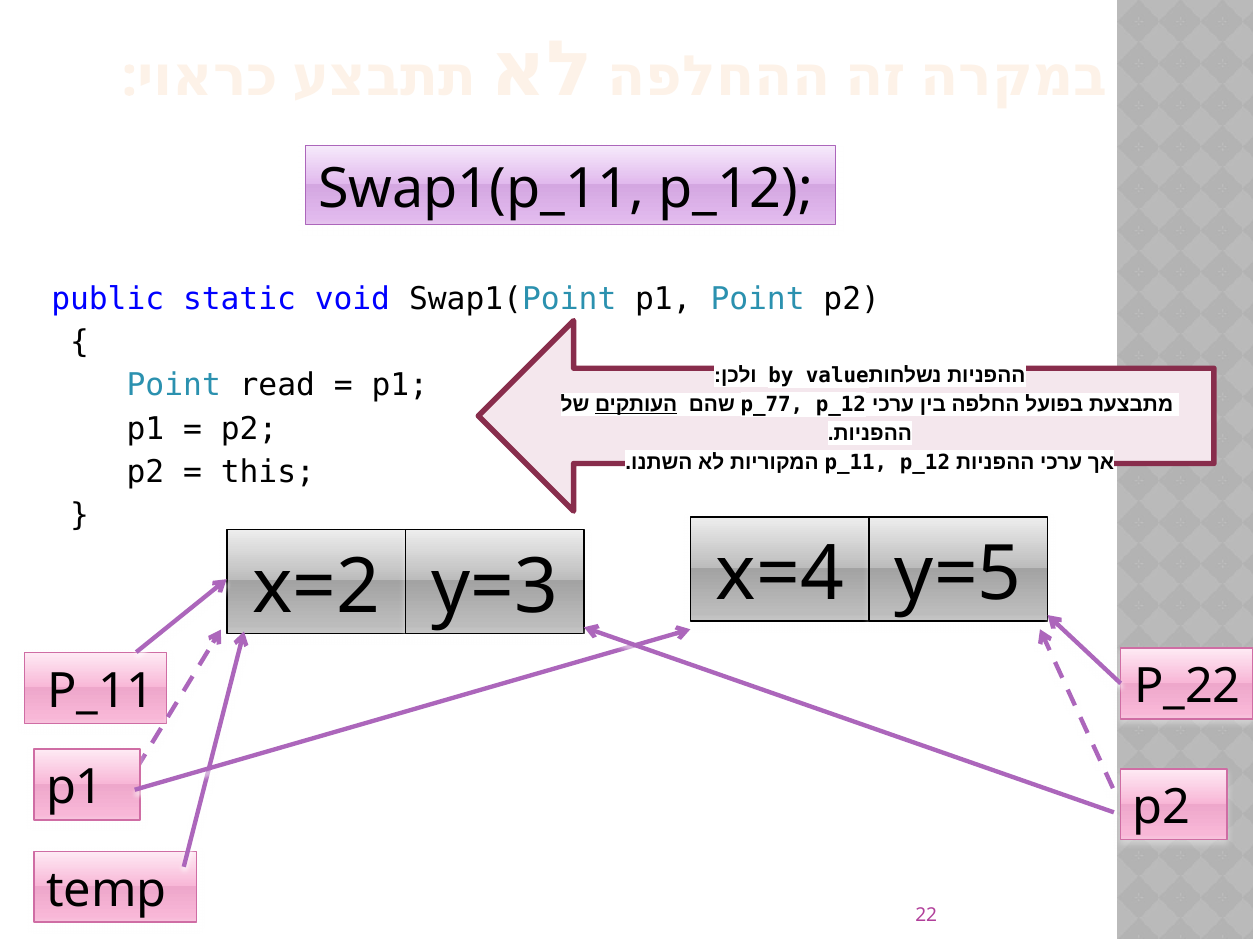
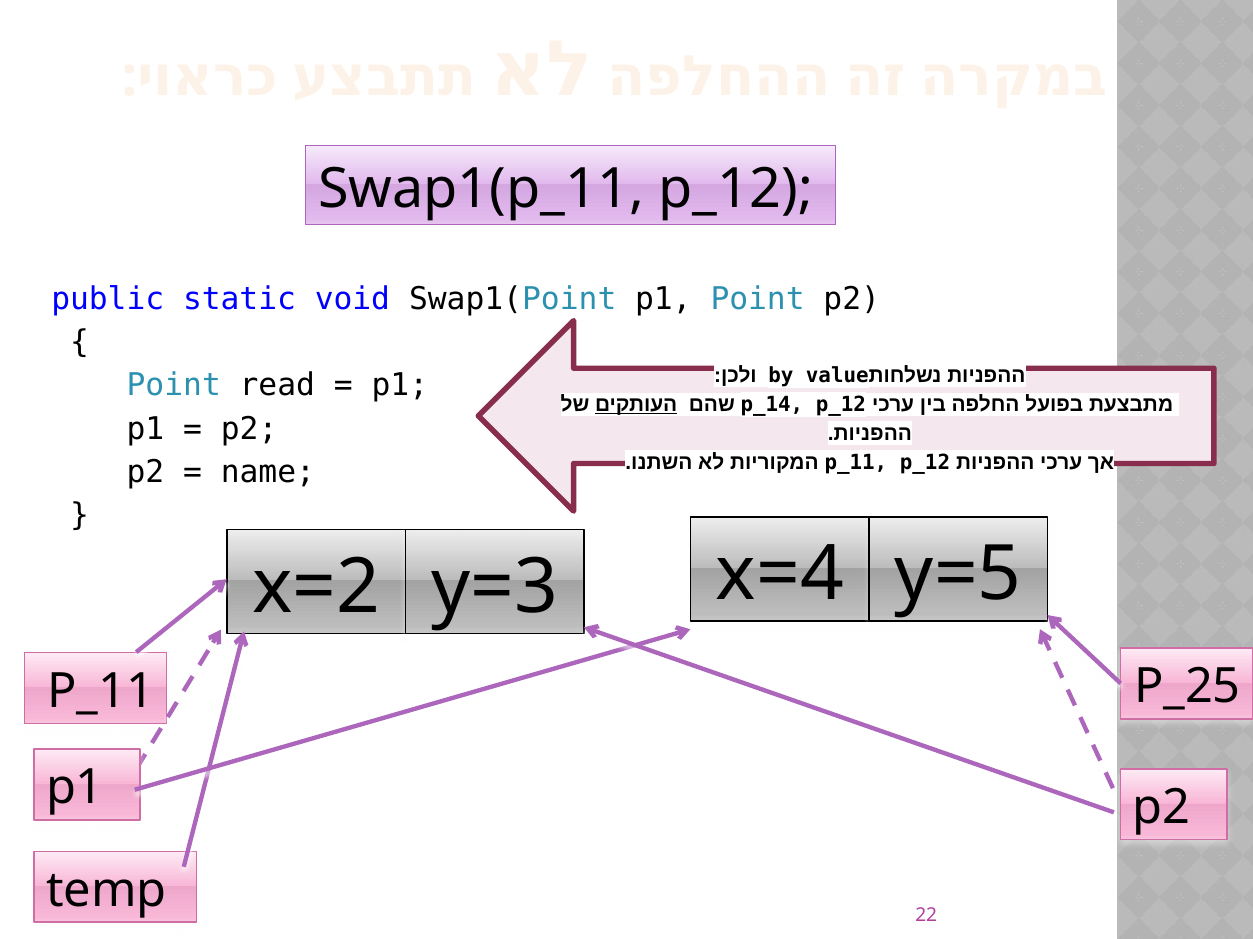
p_77: p_77 -> p_14
this: this -> name
P_22: P_22 -> P_25
